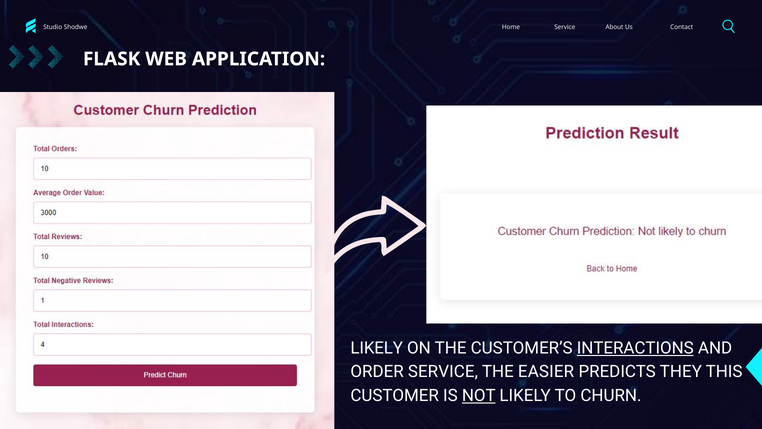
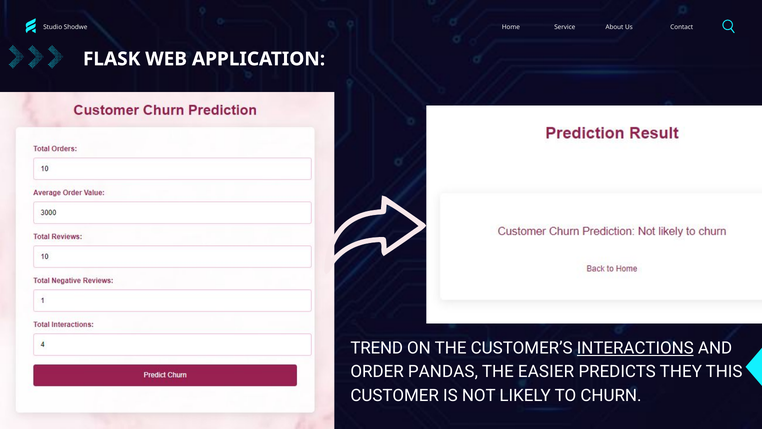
LIKELY at (377, 348): LIKELY -> TREND
ORDER SERVICE: SERVICE -> PANDAS
NOT underline: present -> none
